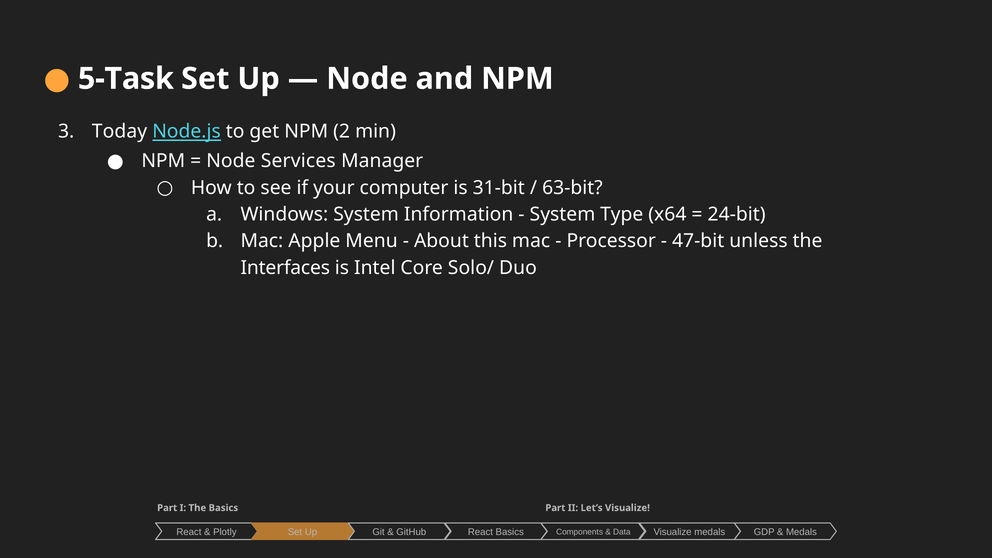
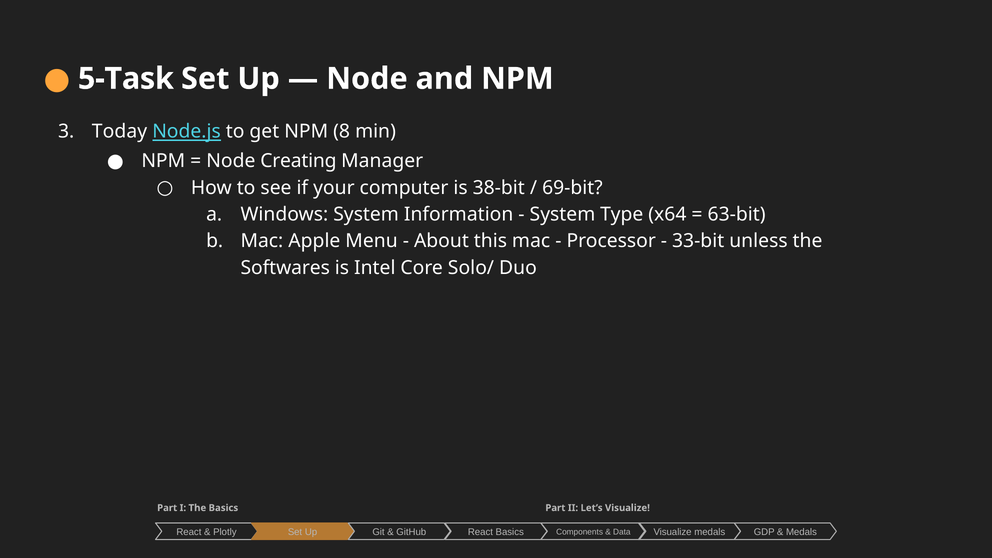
2: 2 -> 8
Services: Services -> Creating
31-bit: 31-bit -> 38-bit
63-bit: 63-bit -> 69-bit
24-bit: 24-bit -> 63-bit
47-bit: 47-bit -> 33-bit
Interfaces: Interfaces -> Softwares
